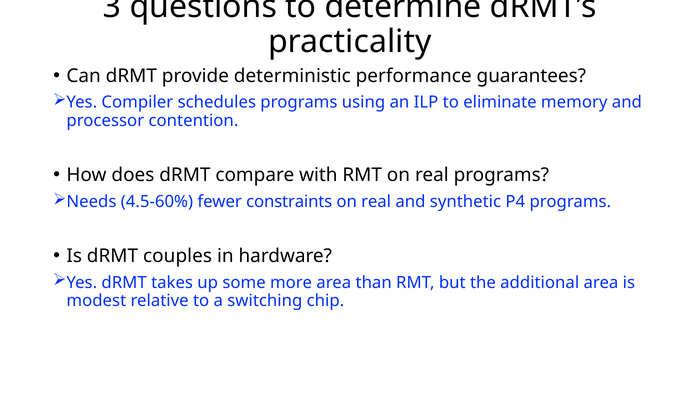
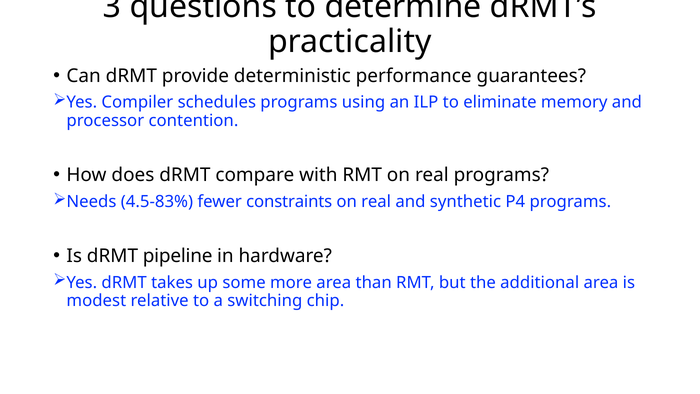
4.5-60%: 4.5-60% -> 4.5-83%
couples: couples -> pipeline
